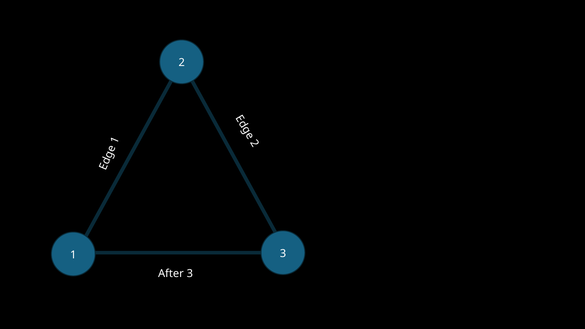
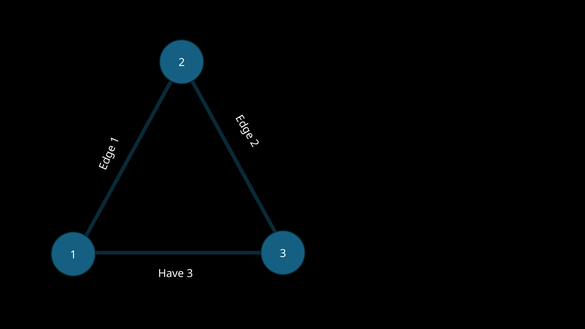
After: After -> Have
